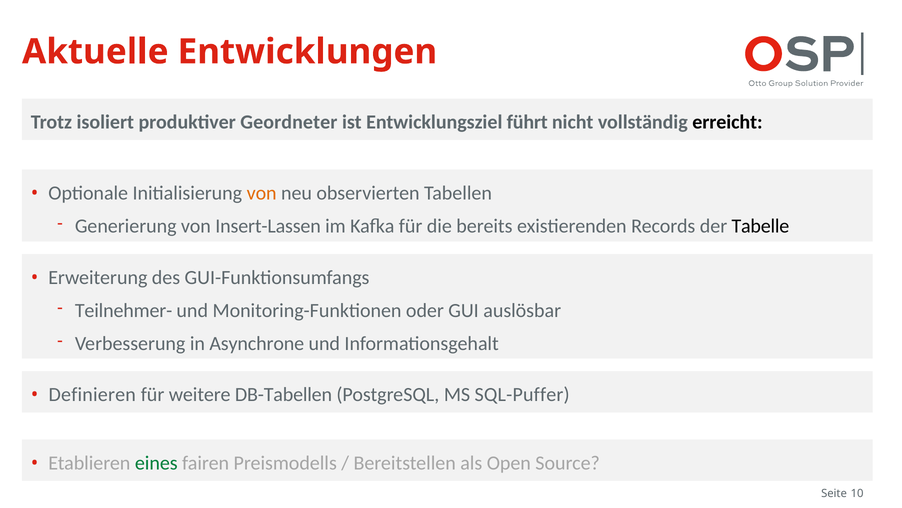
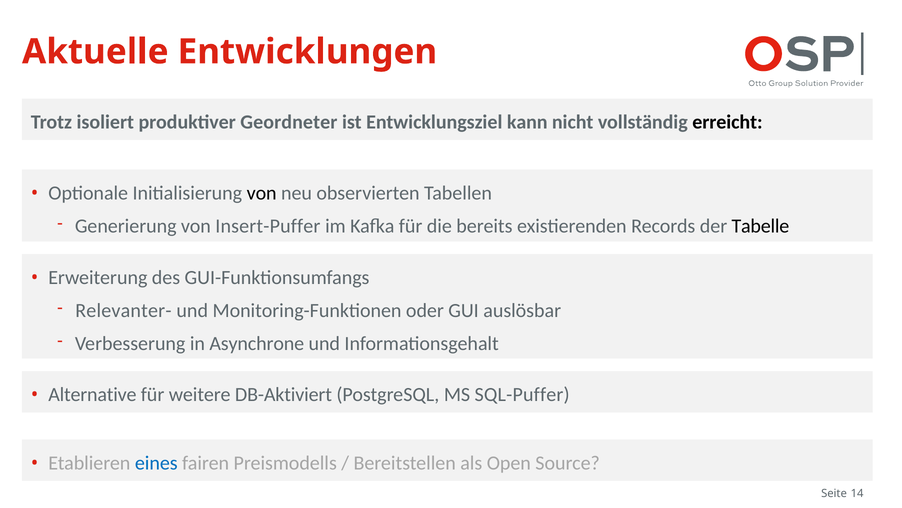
führt: führt -> kann
von at (262, 193) colour: orange -> black
Insert-Lassen: Insert-Lassen -> Insert-Puffer
Teilnehmer-: Teilnehmer- -> Relevanter-
Definieren: Definieren -> Alternative
DB-Tabellen: DB-Tabellen -> DB-Aktiviert
eines colour: green -> blue
10: 10 -> 14
